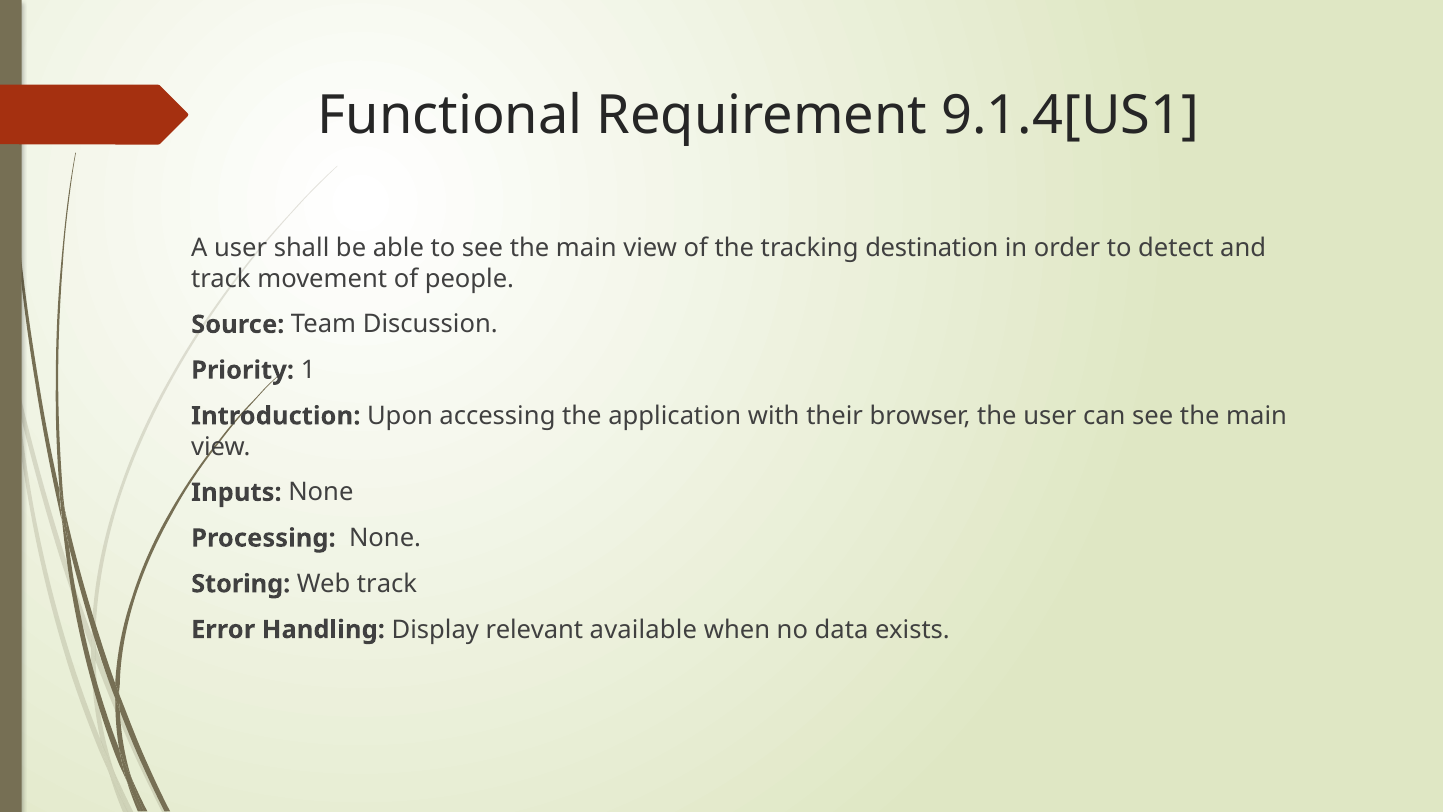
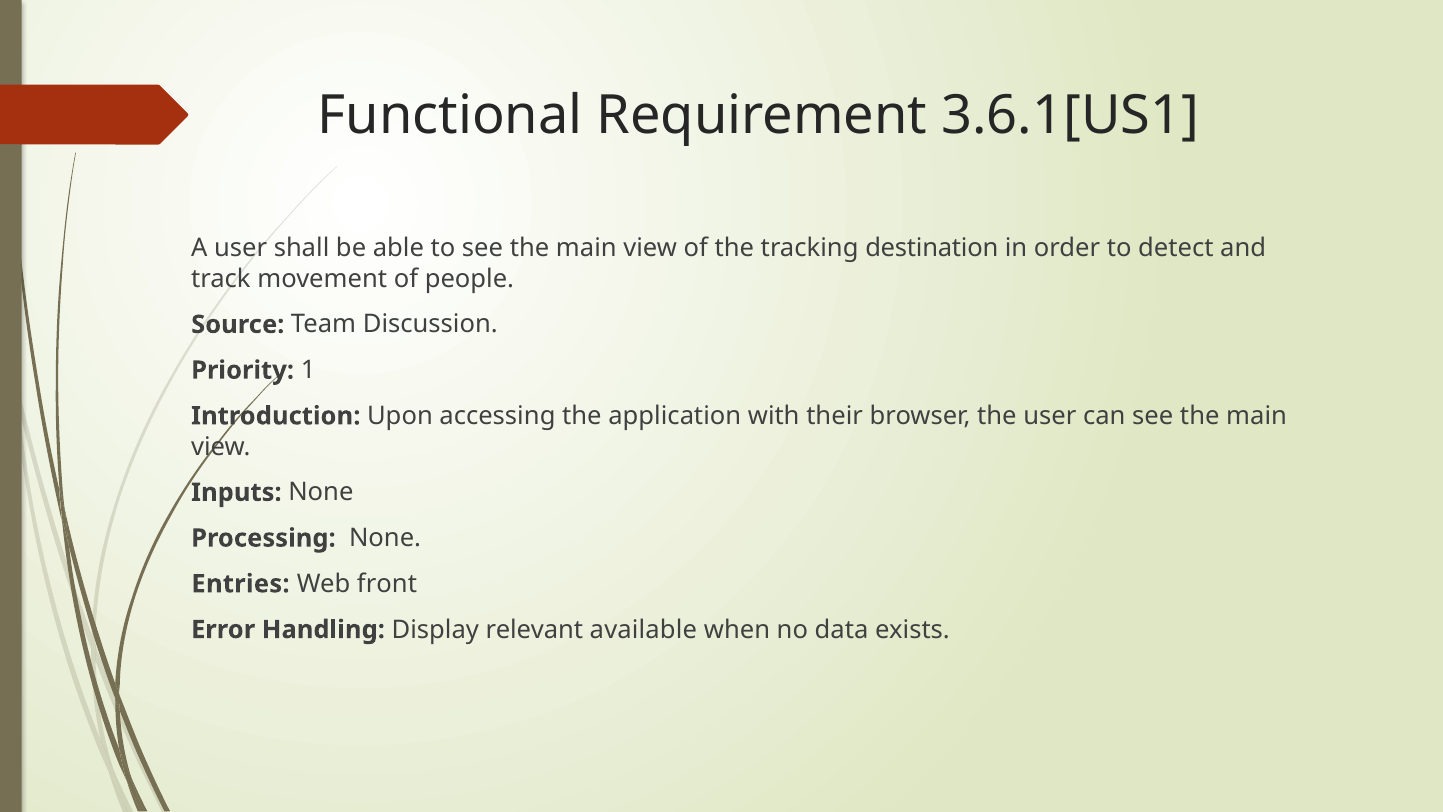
9.1.4[US1: 9.1.4[US1 -> 3.6.1[US1
Storing: Storing -> Entries
Web track: track -> front
